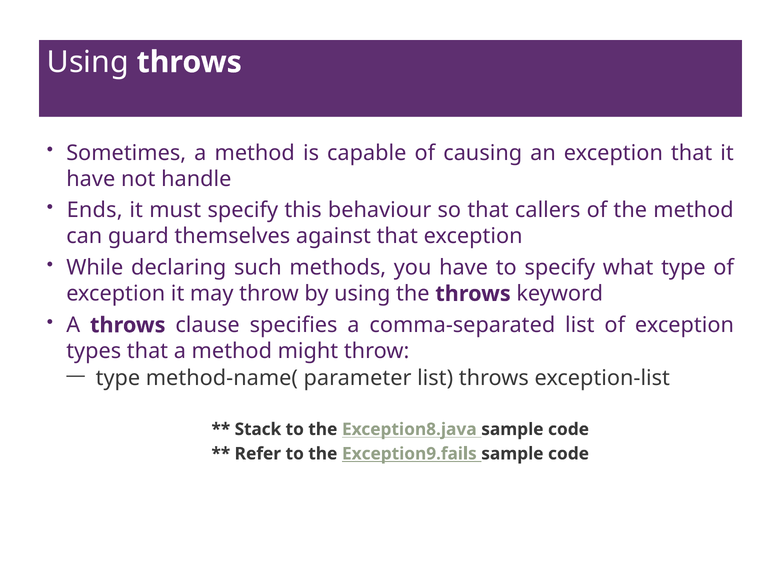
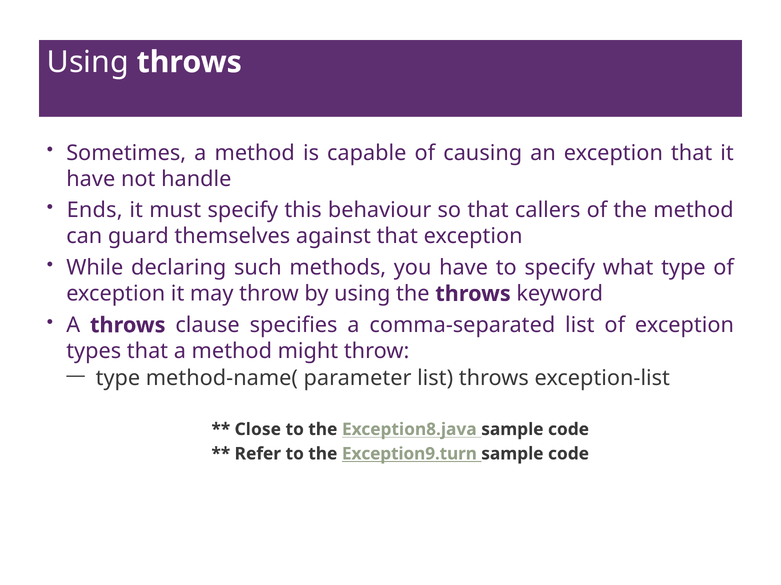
Stack: Stack -> Close
Exception9.fails: Exception9.fails -> Exception9.turn
